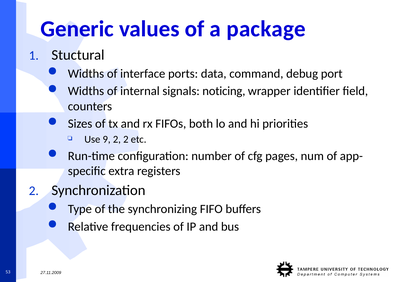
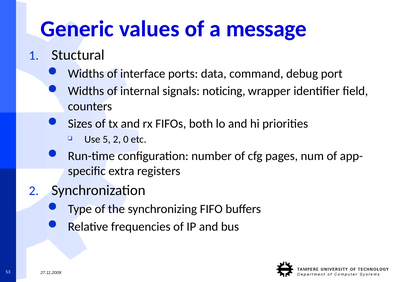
package: package -> message
9: 9 -> 5
2 2: 2 -> 0
